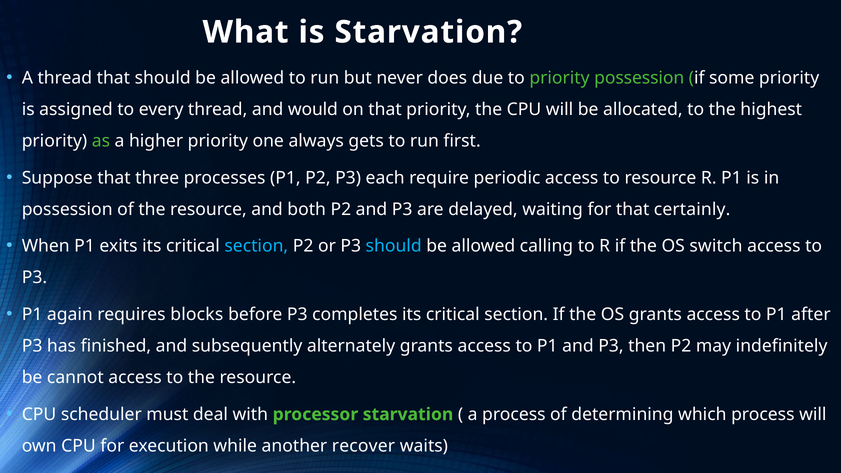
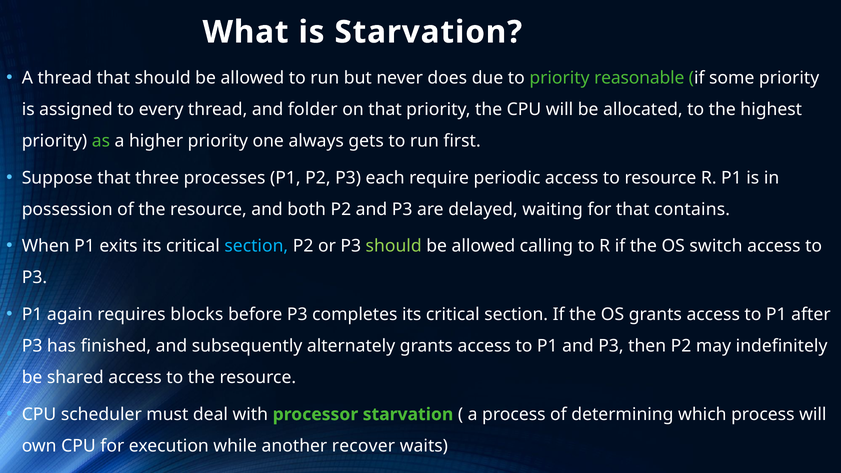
priority possession: possession -> reasonable
would: would -> folder
certainly: certainly -> contains
should at (394, 246) colour: light blue -> light green
cannot: cannot -> shared
